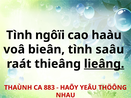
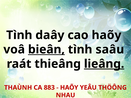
ngôïi: ngôïi -> daây
cao haàu: haàu -> haõy
bieân underline: none -> present
